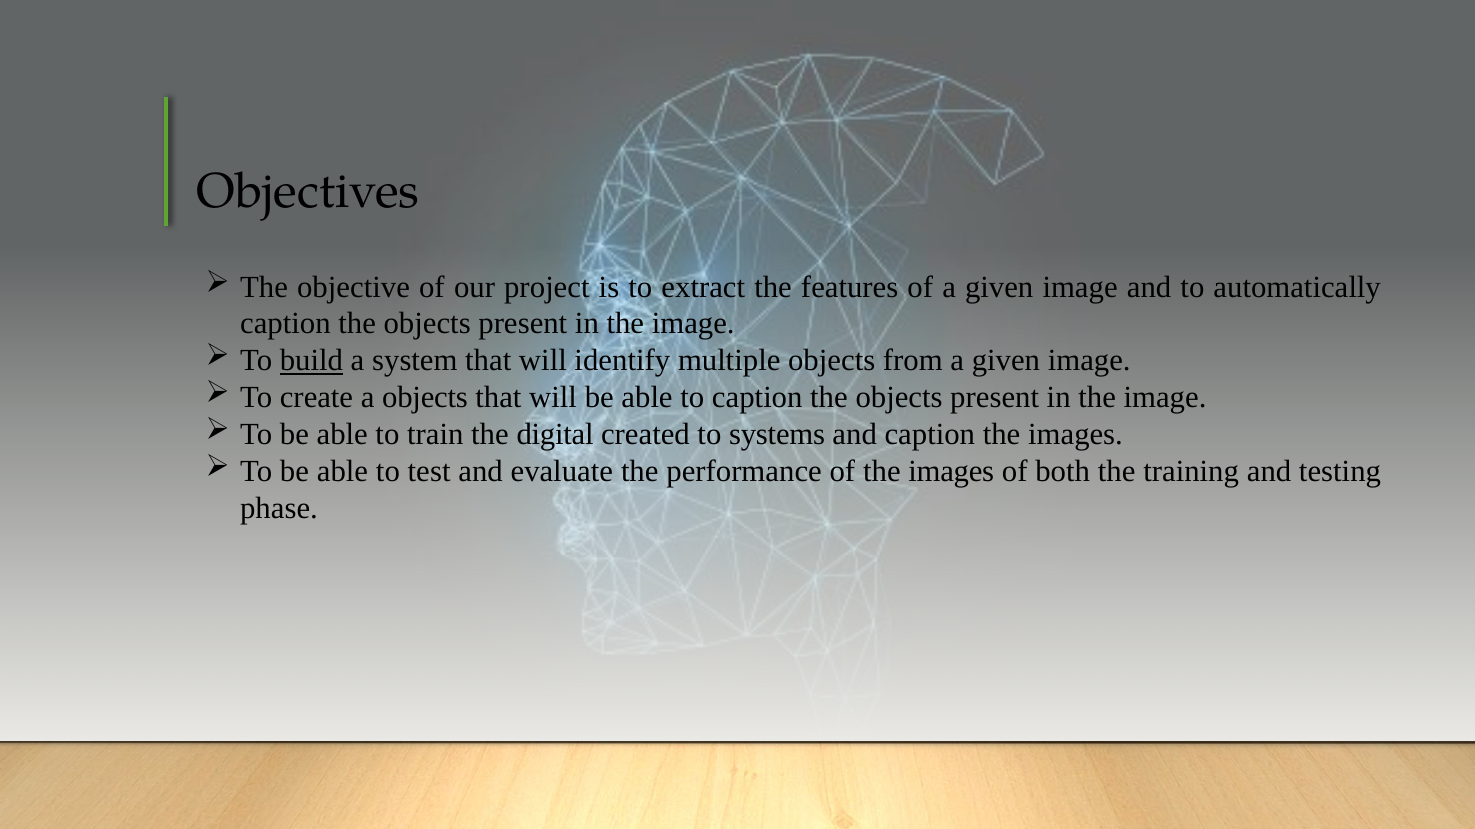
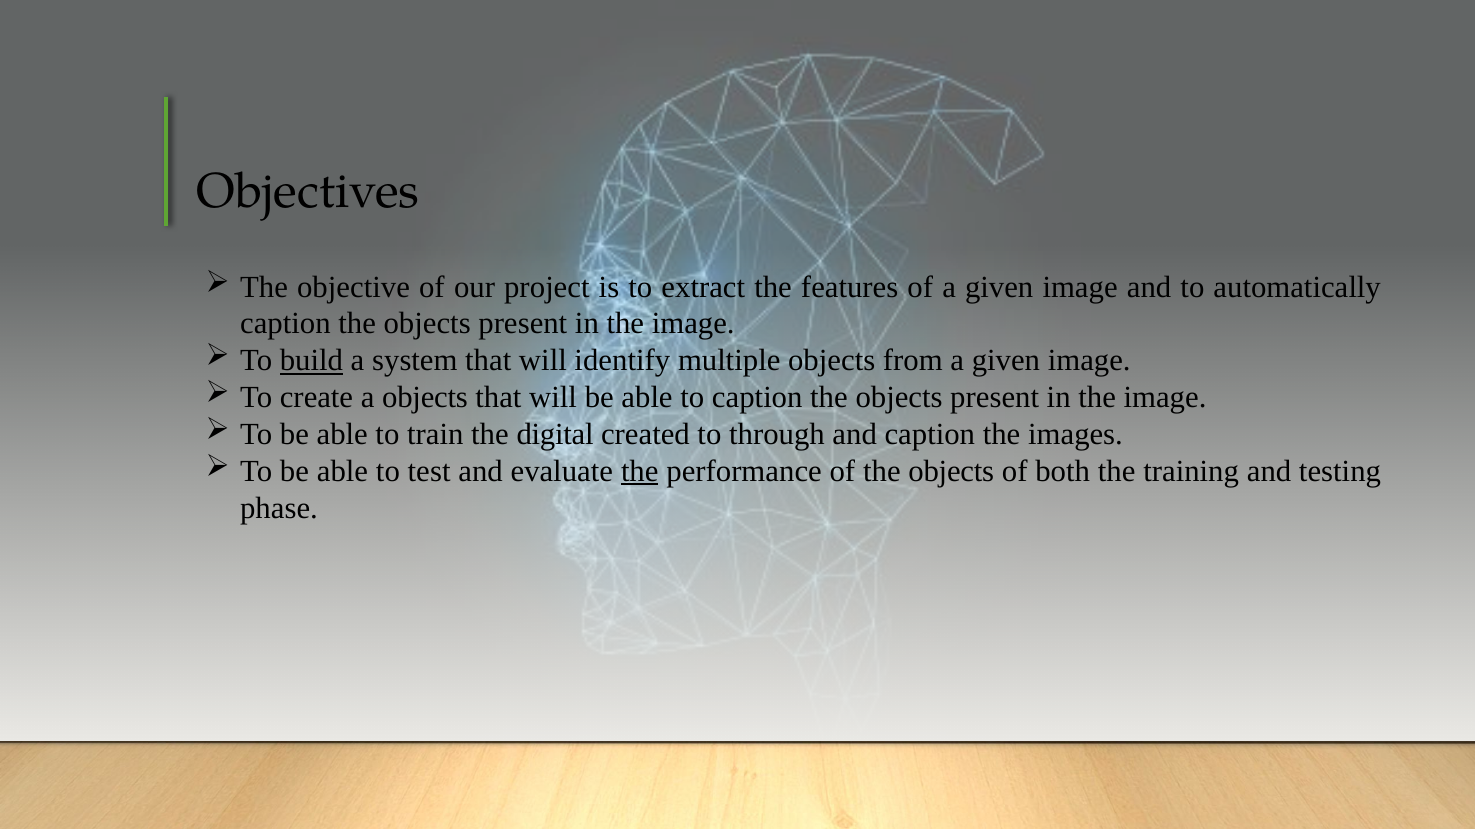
systems: systems -> through
the at (640, 472) underline: none -> present
of the images: images -> objects
